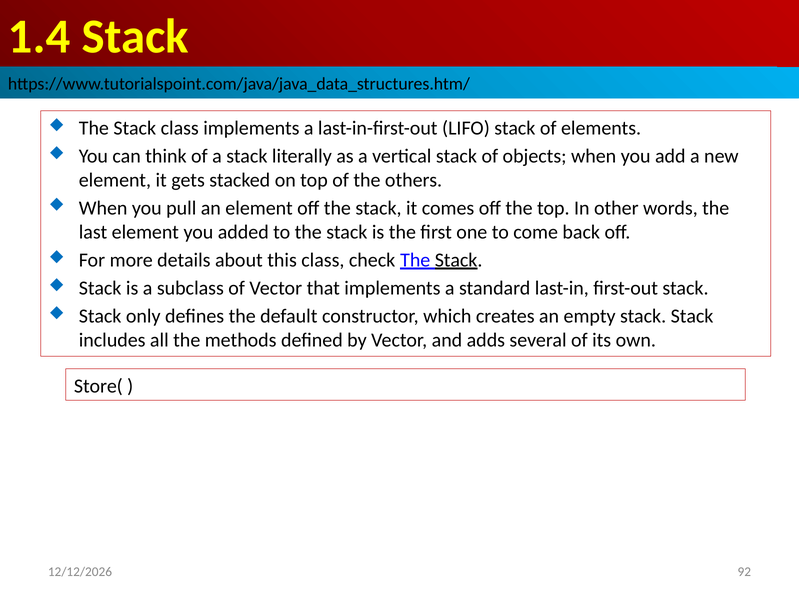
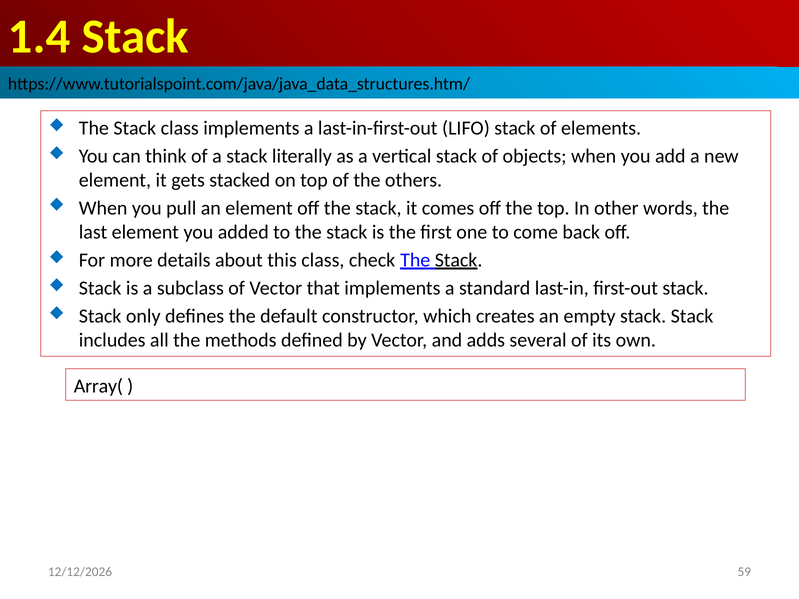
Store(: Store( -> Array(
92: 92 -> 59
